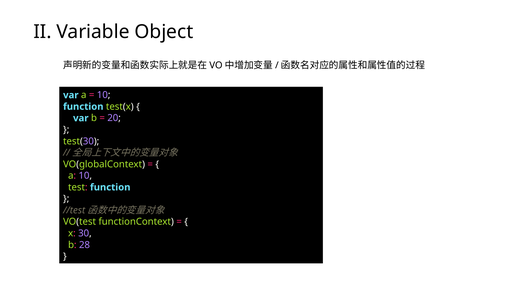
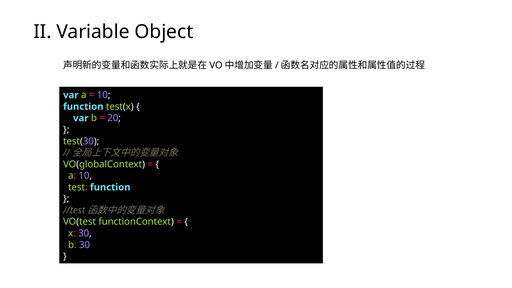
b 28: 28 -> 30
